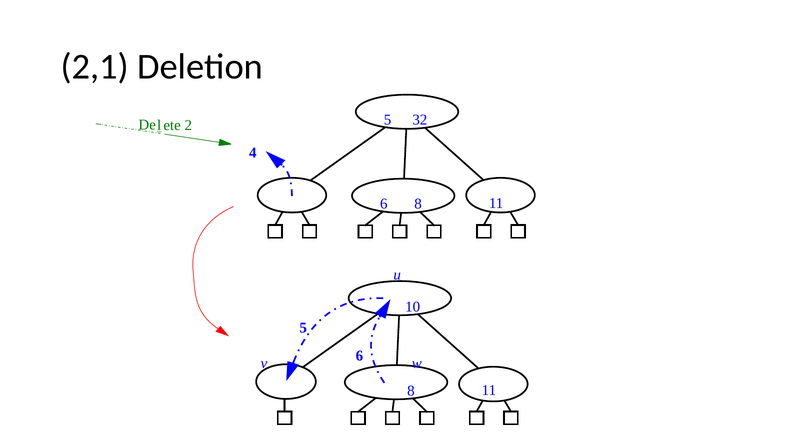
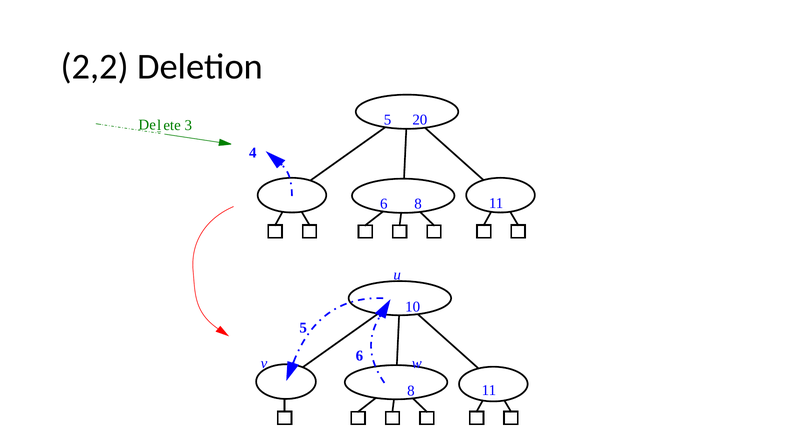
2,1: 2,1 -> 2,2
32: 32 -> 20
2: 2 -> 3
